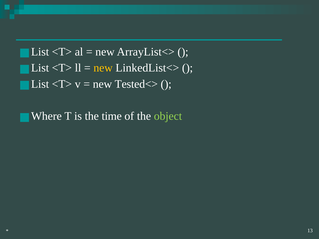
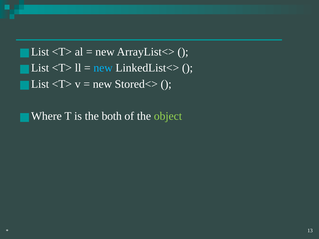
new at (103, 68) colour: yellow -> light blue
Tested<>: Tested<> -> Stored<>
time: time -> both
